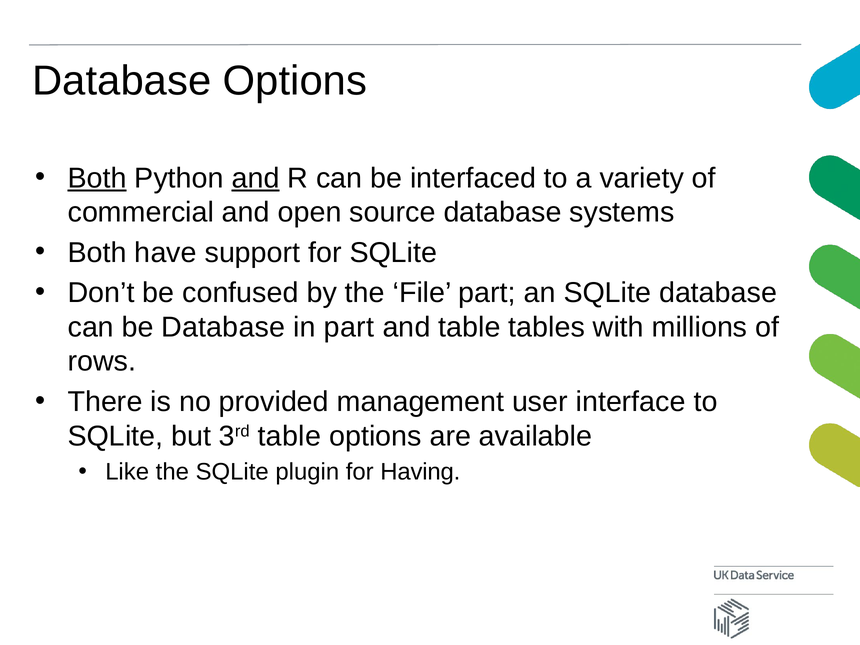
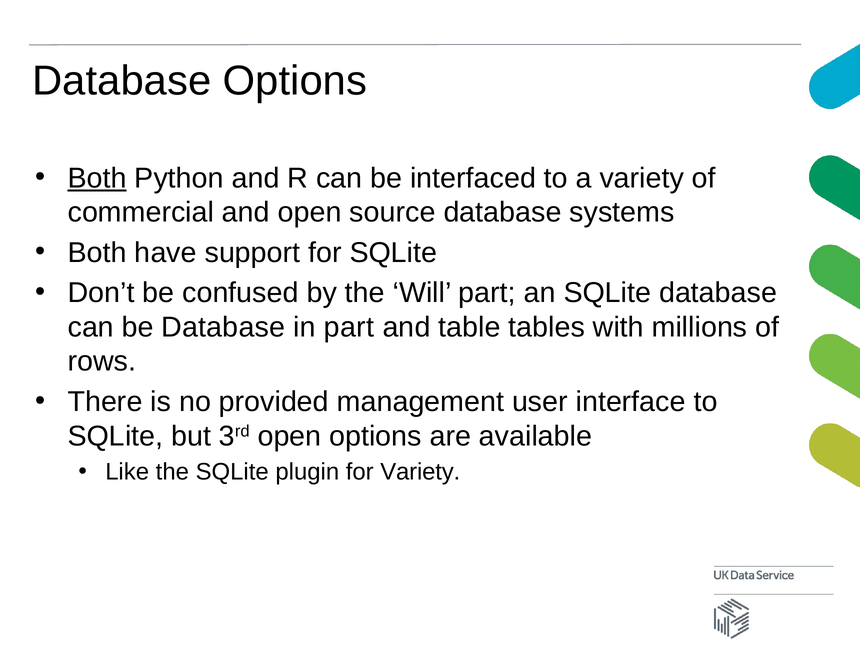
and at (256, 178) underline: present -> none
File: File -> Will
3rd table: table -> open
for Having: Having -> Variety
